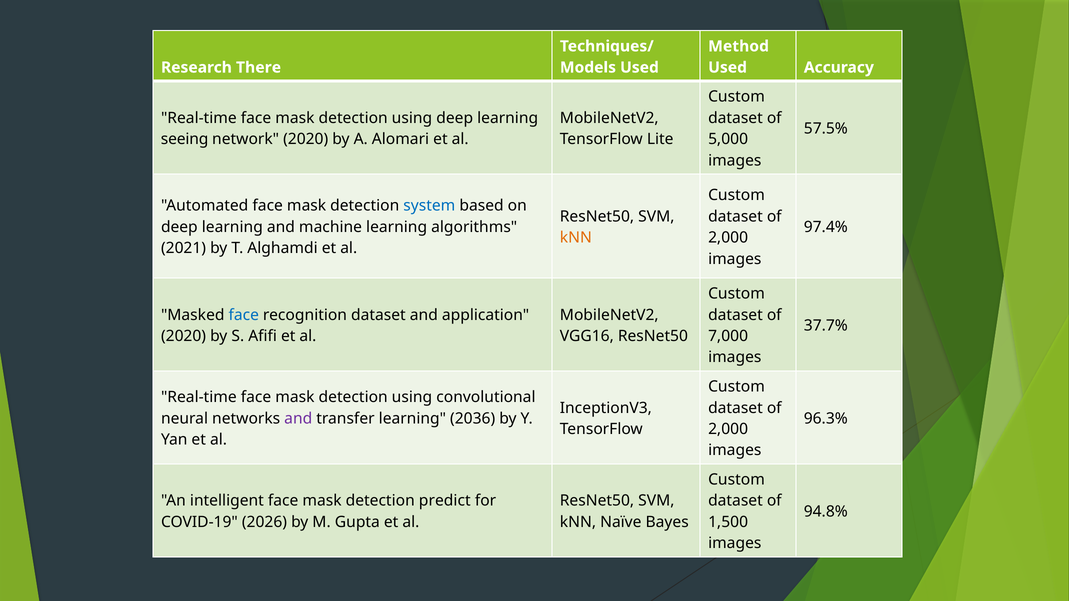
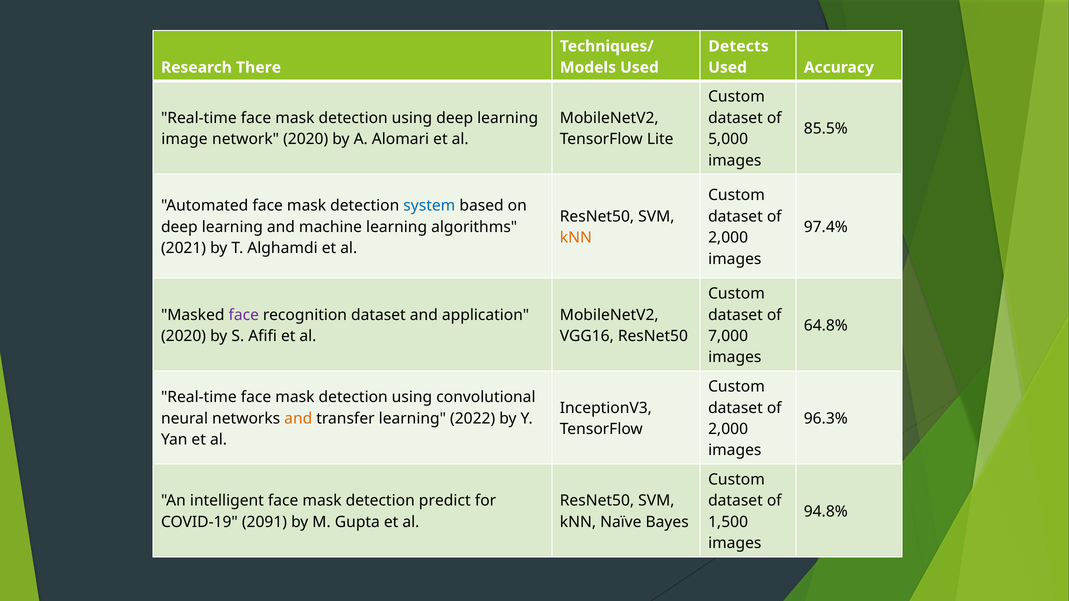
Method: Method -> Detects
57.5%: 57.5% -> 85.5%
seeing: seeing -> image
face at (244, 315) colour: blue -> purple
37.7%: 37.7% -> 64.8%
and at (298, 419) colour: purple -> orange
2036: 2036 -> 2022
2026: 2026 -> 2091
